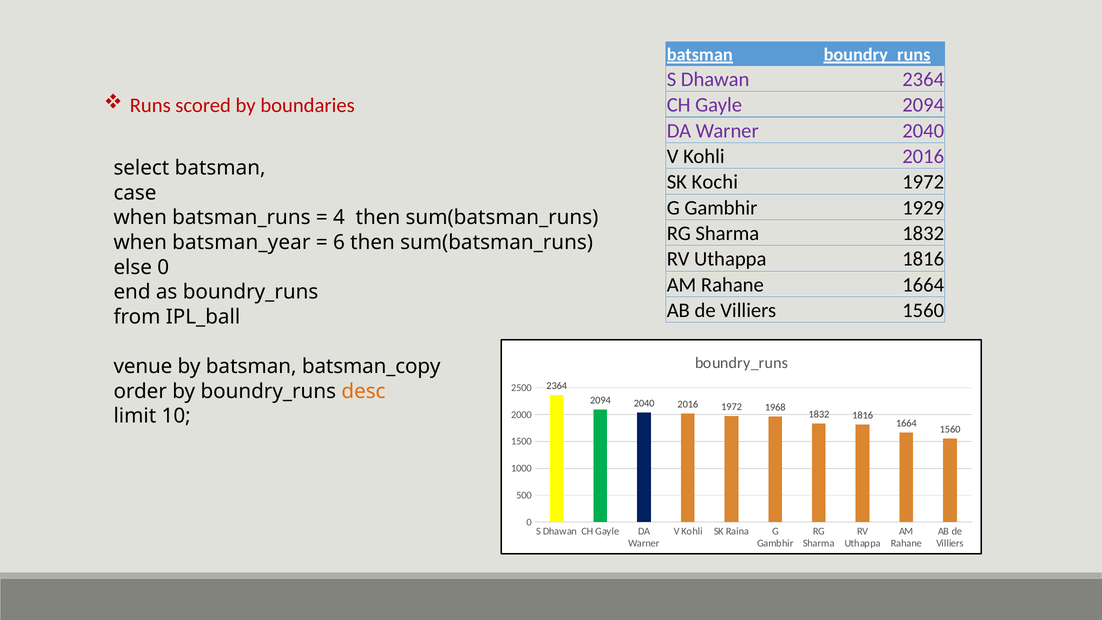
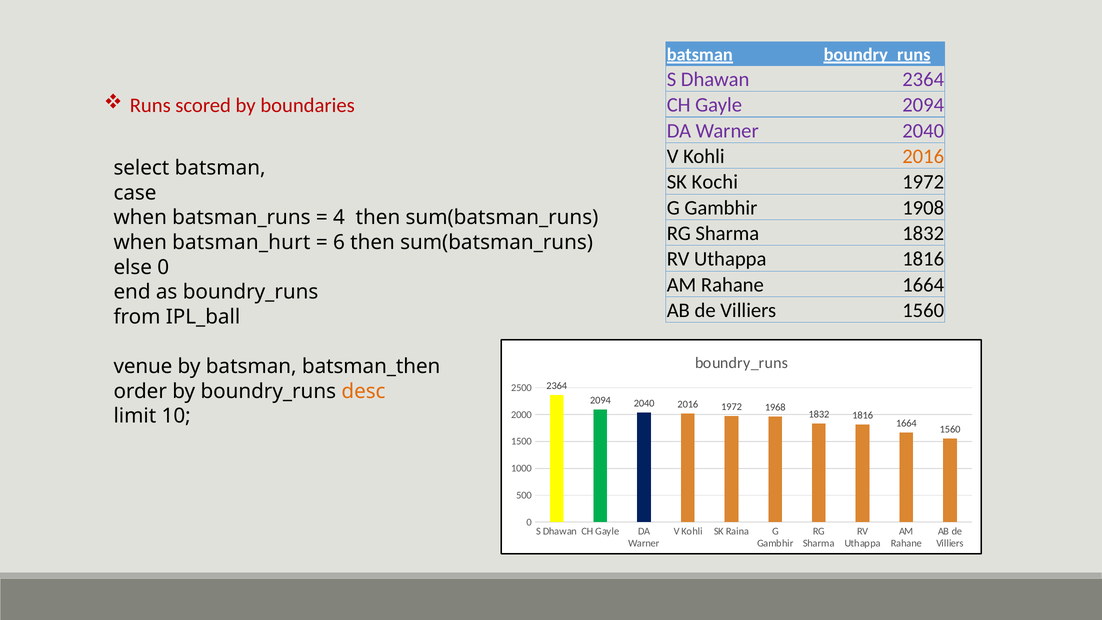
2016 at (923, 156) colour: purple -> orange
1929: 1929 -> 1908
batsman_year: batsman_year -> batsman_hurt
batsman_copy: batsman_copy -> batsman_then
